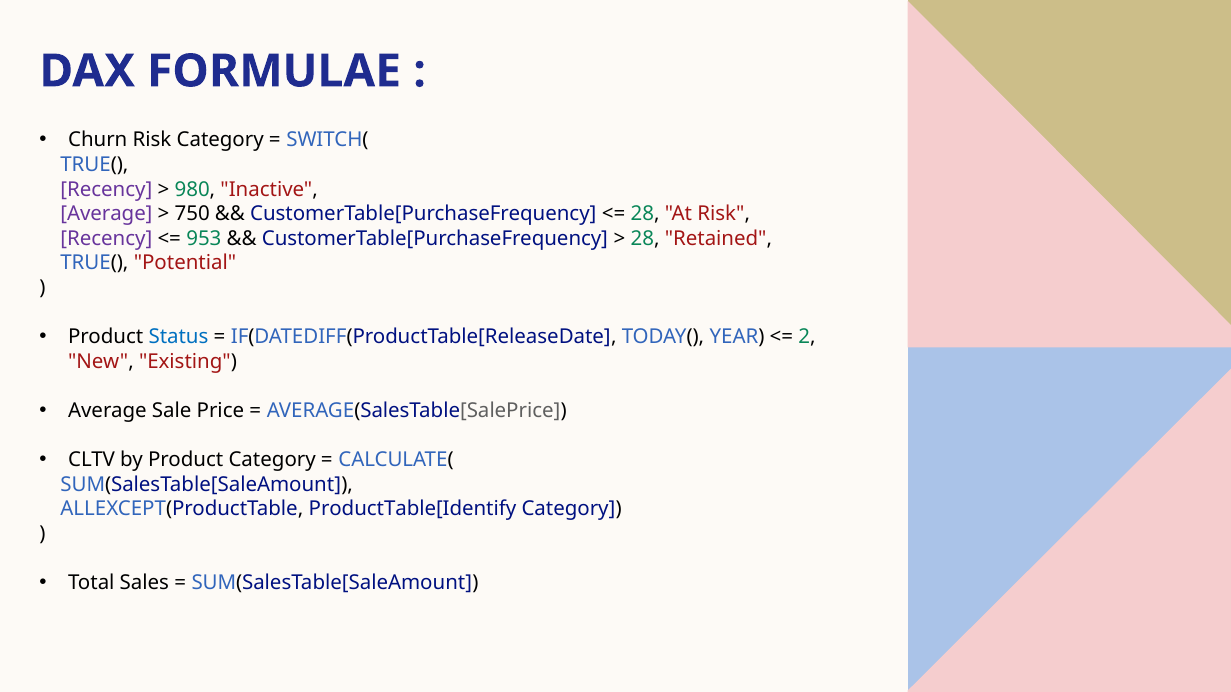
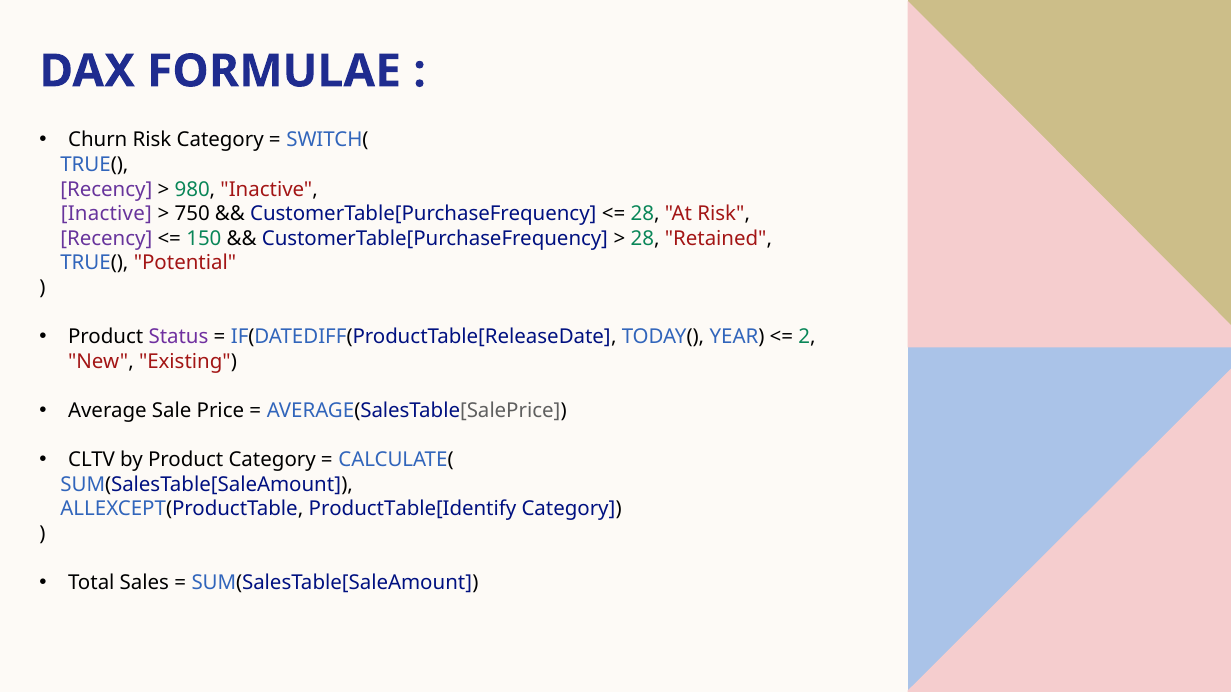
Average at (106, 214): Average -> Inactive
953: 953 -> 150
Status colour: blue -> purple
